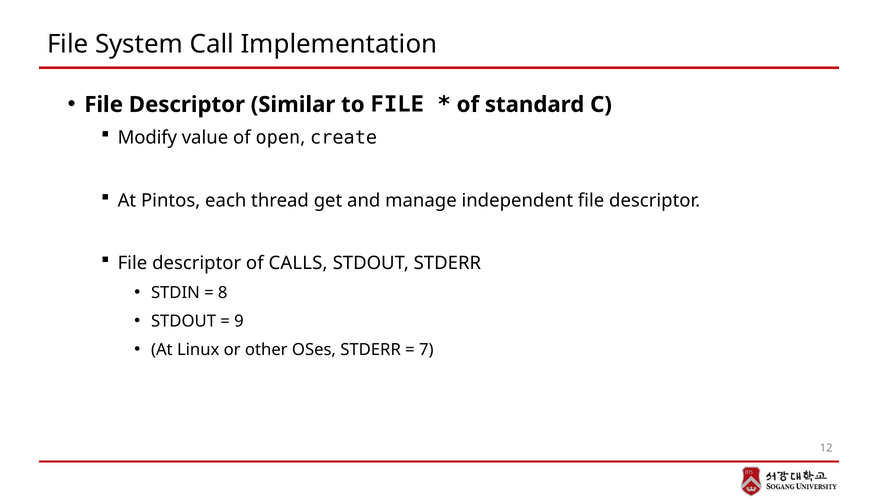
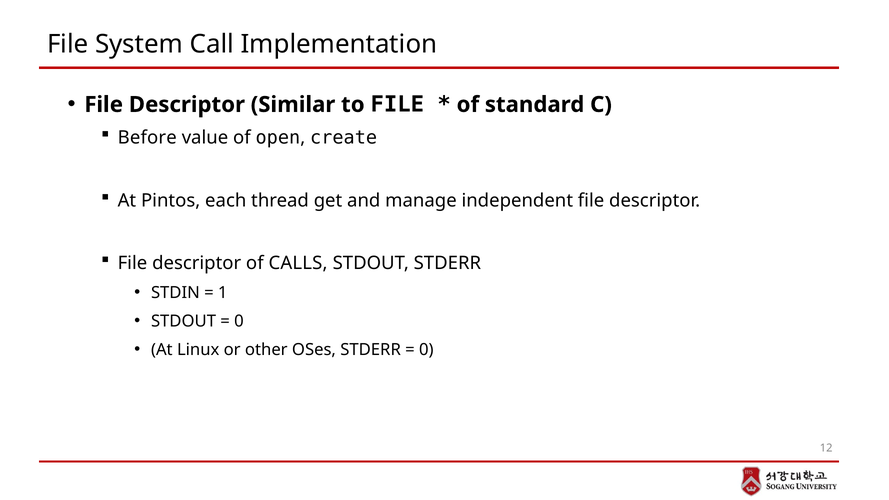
Modify: Modify -> Before
8: 8 -> 1
9 at (239, 321): 9 -> 0
7 at (426, 350): 7 -> 0
